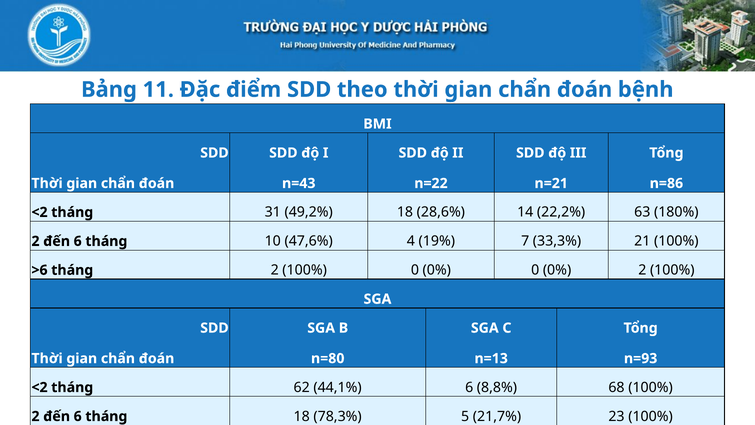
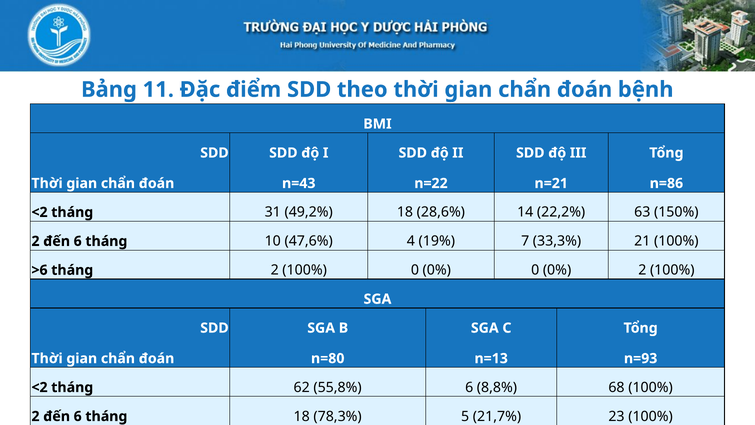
180%: 180% -> 150%
44,1%: 44,1% -> 55,8%
